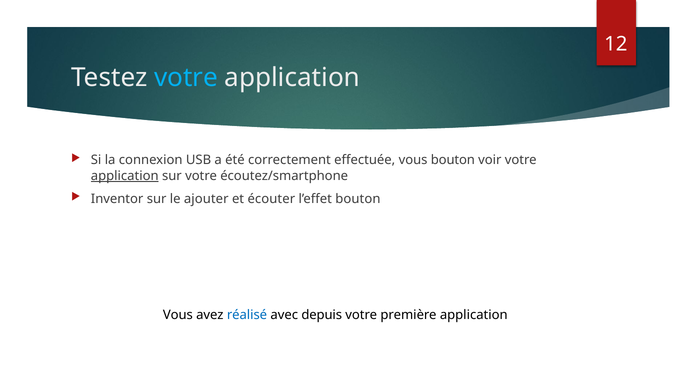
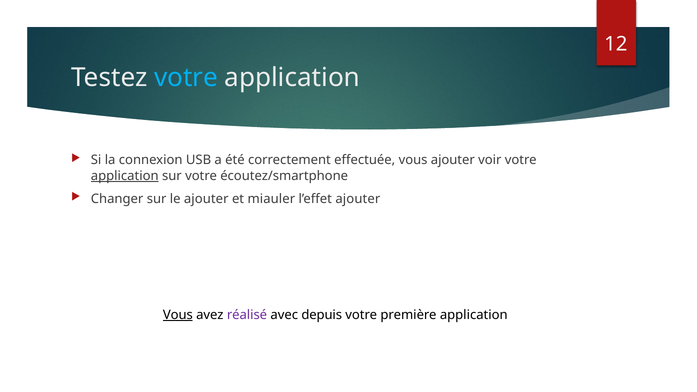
vous bouton: bouton -> ajouter
Inventor: Inventor -> Changer
écouter: écouter -> miauler
l’effet bouton: bouton -> ajouter
Vous at (178, 315) underline: none -> present
réalisé colour: blue -> purple
